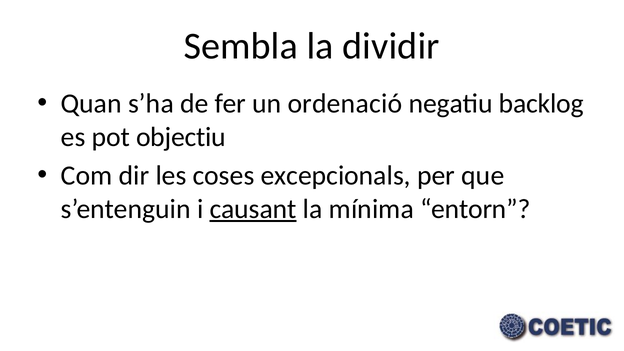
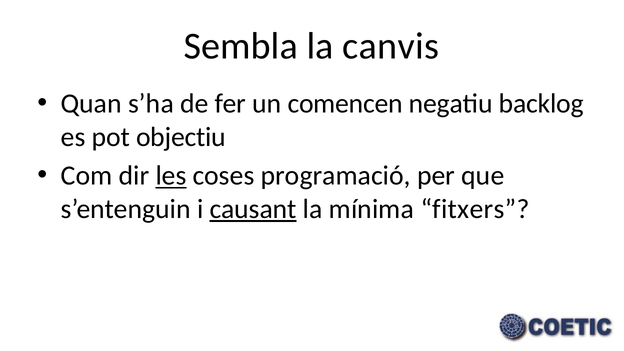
dividir: dividir -> canvis
ordenació: ordenació -> comencen
les underline: none -> present
excepcionals: excepcionals -> programació
entorn: entorn -> fitxers
